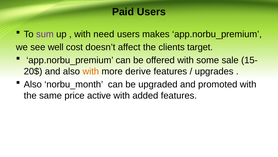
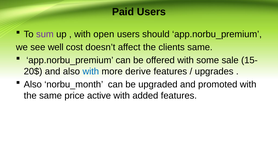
need: need -> open
makes: makes -> should
clients target: target -> same
with at (91, 71) colour: orange -> blue
